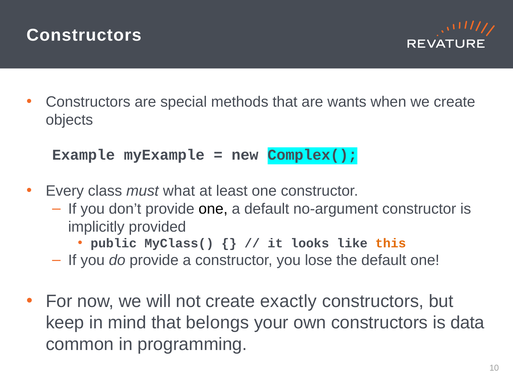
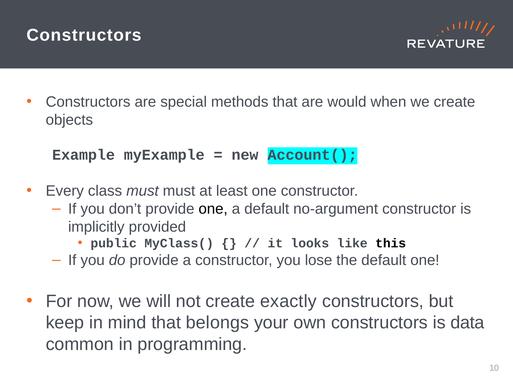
wants: wants -> would
Complex(: Complex( -> Account(
must what: what -> must
this colour: orange -> black
